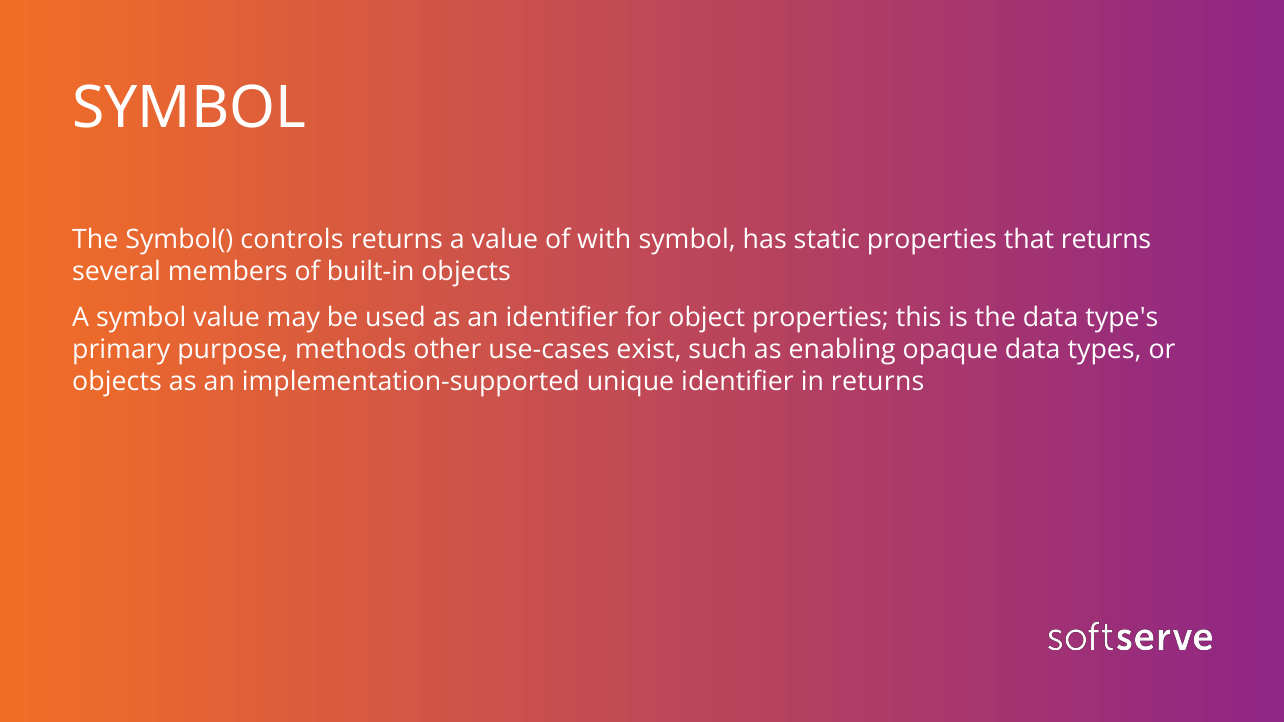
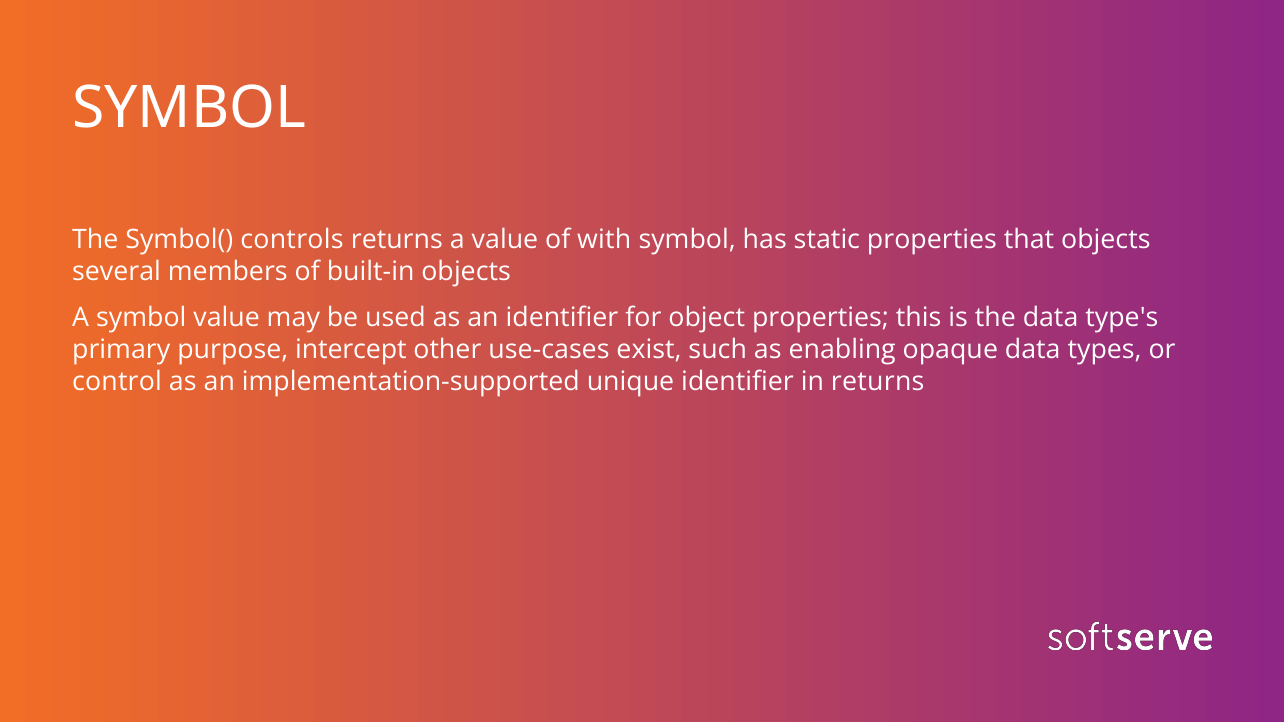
that returns: returns -> objects
methods: methods -> intercept
objects at (117, 382): objects -> control
